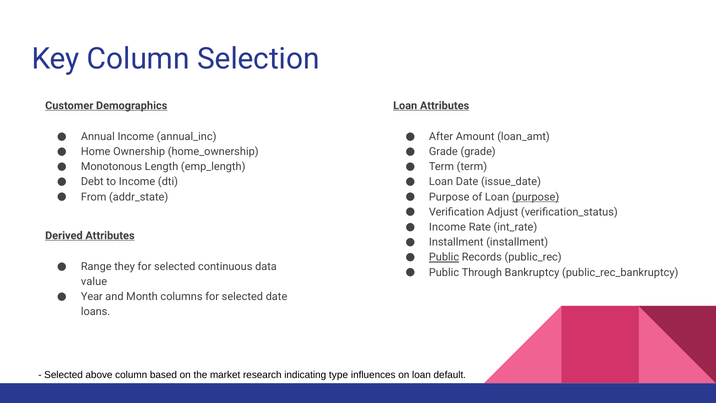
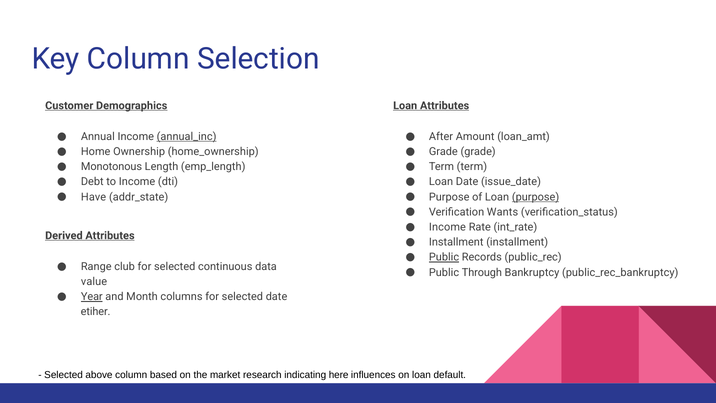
annual_inc underline: none -> present
From: From -> Have
Adjust: Adjust -> Wants
they: they -> club
Year underline: none -> present
loans: loans -> etiher
type: type -> here
